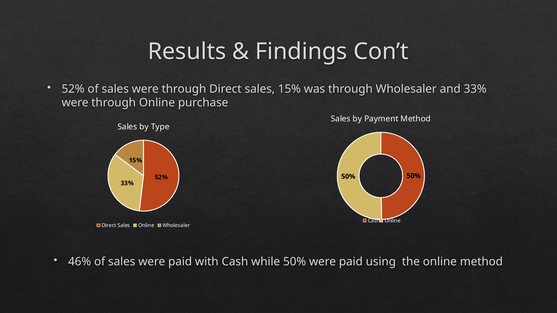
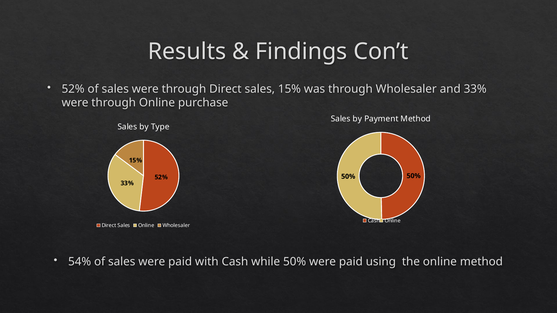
46%: 46% -> 54%
